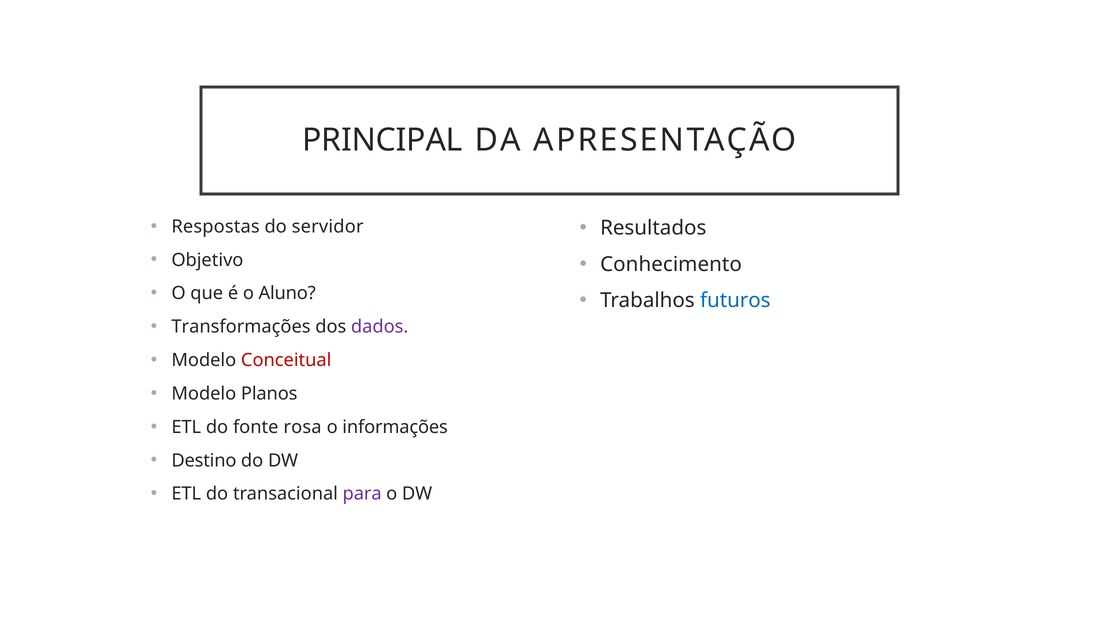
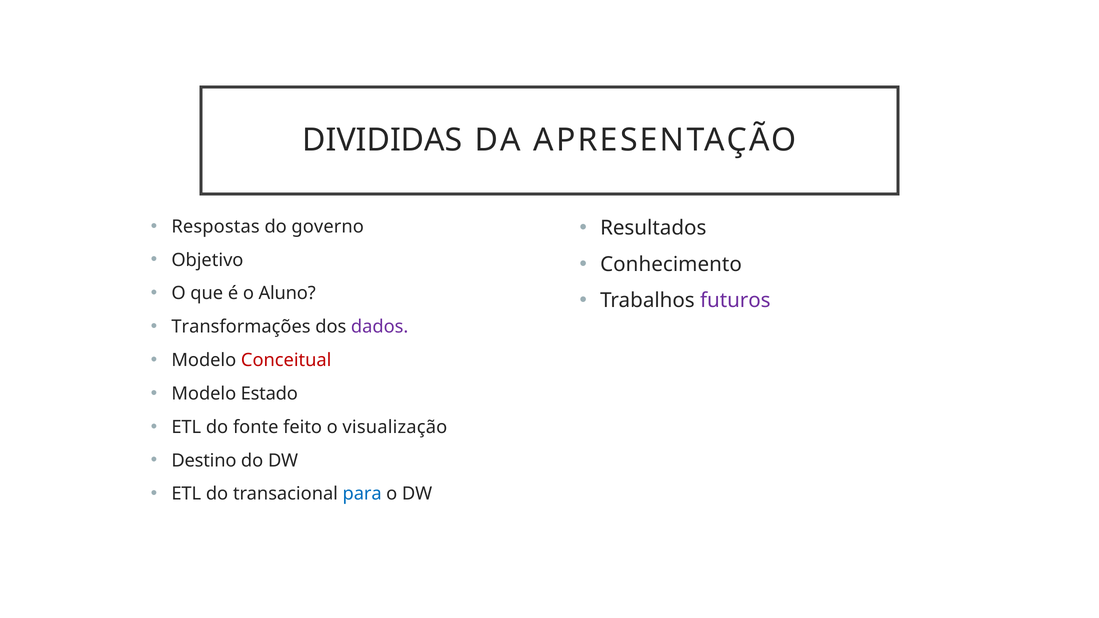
PRINCIPAL: PRINCIPAL -> DIVIDIDAS
servidor: servidor -> governo
futuros colour: blue -> purple
Planos: Planos -> Estado
rosa: rosa -> feito
informações: informações -> visualização
para colour: purple -> blue
